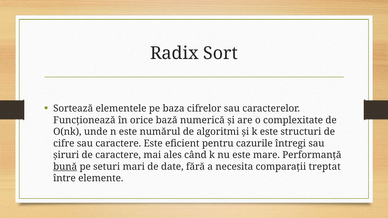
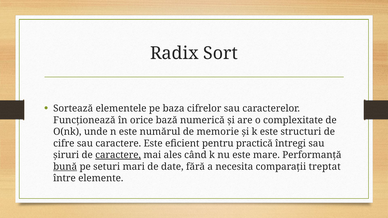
algoritmi: algoritmi -> memorie
cazurile: cazurile -> practică
caractere at (118, 155) underline: none -> present
